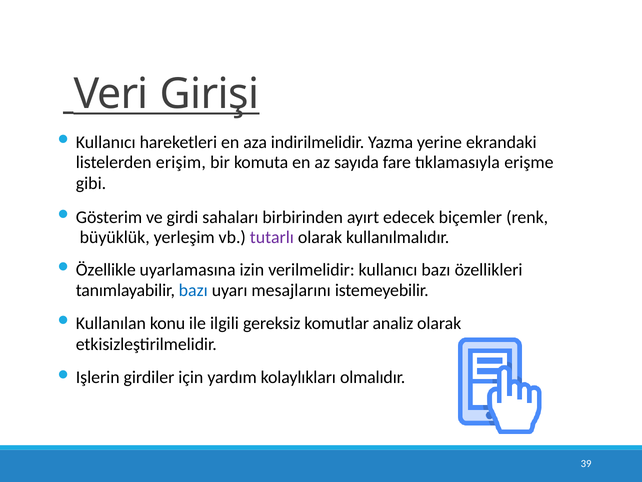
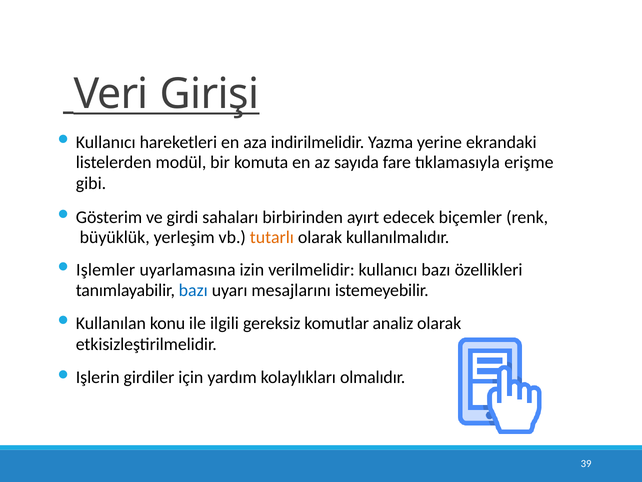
erişim: erişim -> modül
tutarlı colour: purple -> orange
Özellikle: Özellikle -> Işlemler
